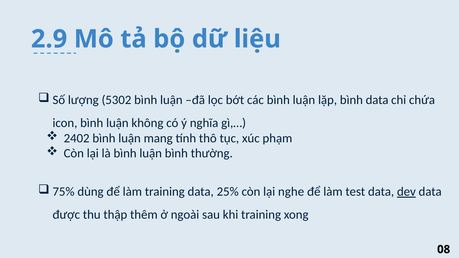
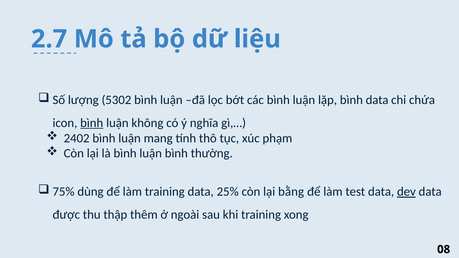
2.9: 2.9 -> 2.7
bình at (92, 123) underline: none -> present
nghe: nghe -> bằng
